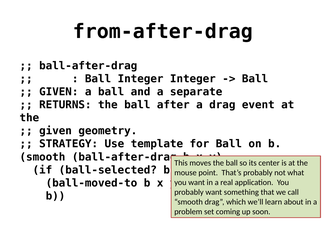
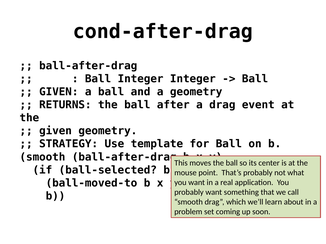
from-after-drag: from-after-drag -> cond-after-drag
a separate: separate -> geometry
